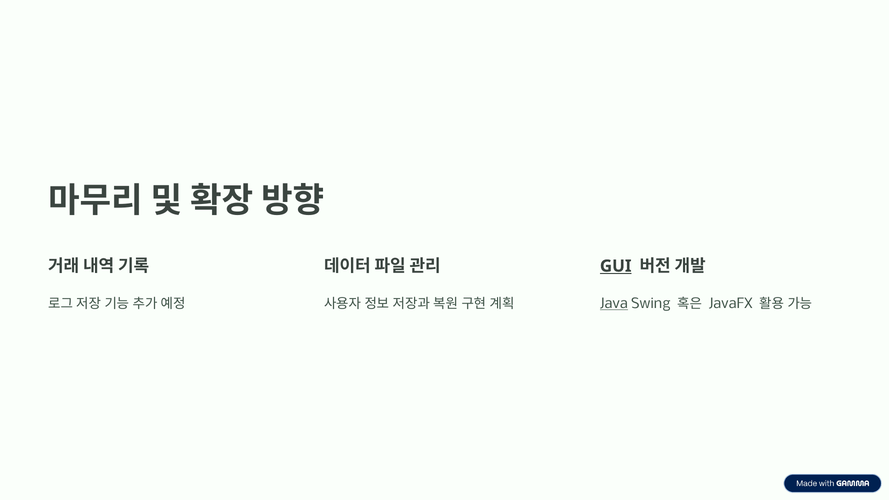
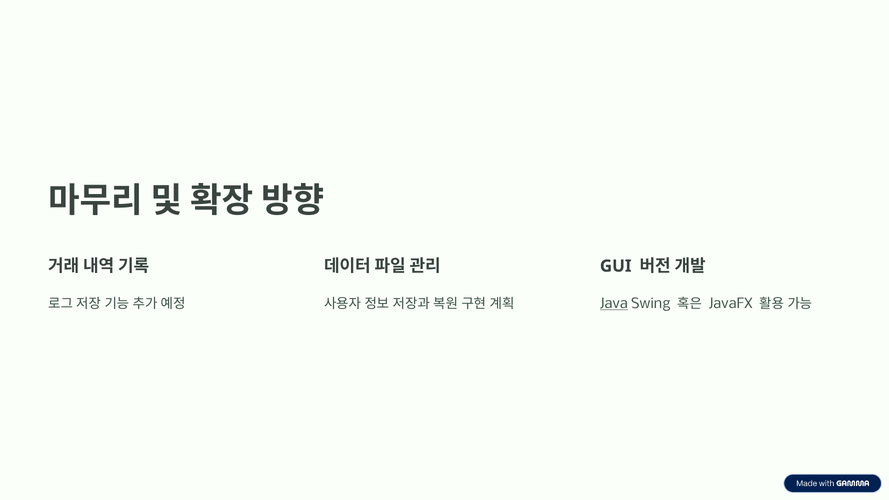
GUI underline: present -> none
